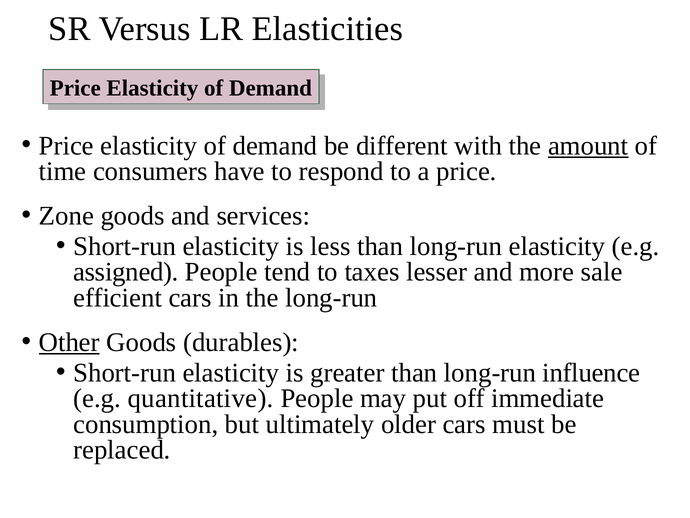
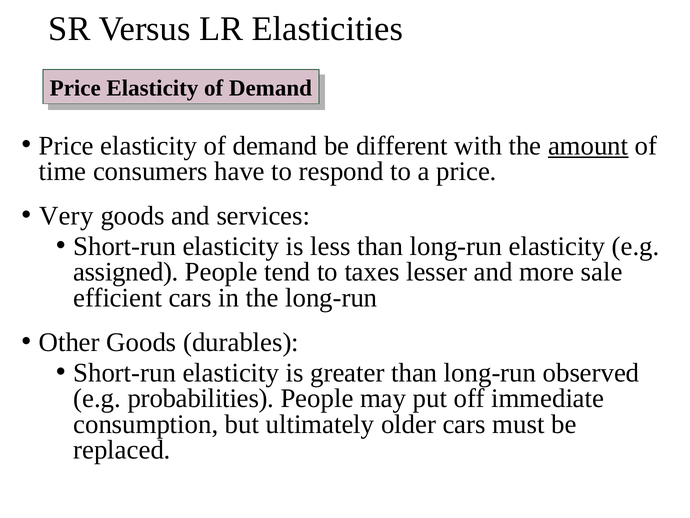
Zone: Zone -> Very
Other underline: present -> none
influence: influence -> observed
quantitative: quantitative -> probabilities
